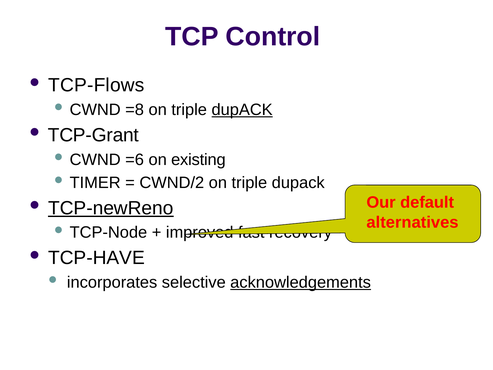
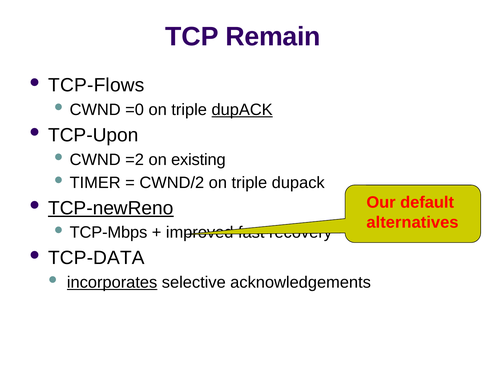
Control: Control -> Remain
=8: =8 -> =0
TCP-Grant: TCP-Grant -> TCP-Upon
=6: =6 -> =2
TCP-Node: TCP-Node -> TCP-Mbps
TCP-HAVE: TCP-HAVE -> TCP-DATA
incorporates underline: none -> present
acknowledgements underline: present -> none
